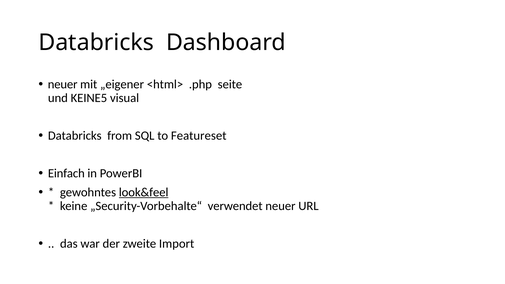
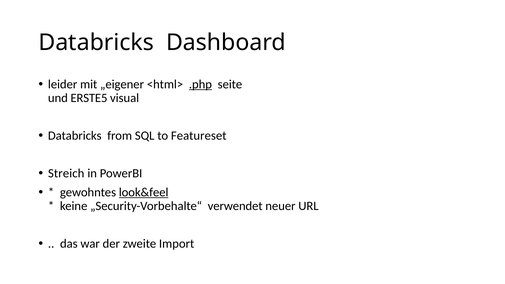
neuer at (63, 84): neuer -> leider
.php underline: none -> present
KEINE5: KEINE5 -> ERSTE5
Einfach: Einfach -> Streich
